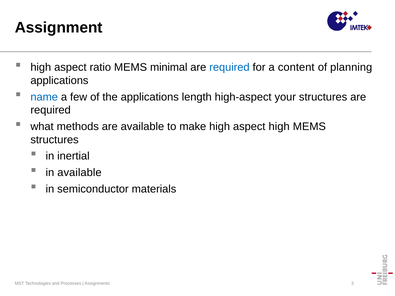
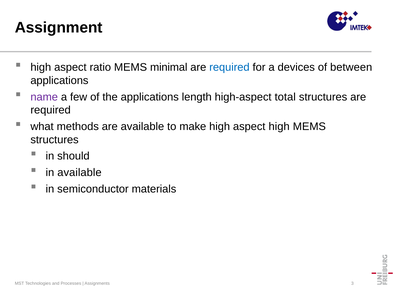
content: content -> devices
planning: planning -> between
name colour: blue -> purple
your: your -> total
inertial: inertial -> should
